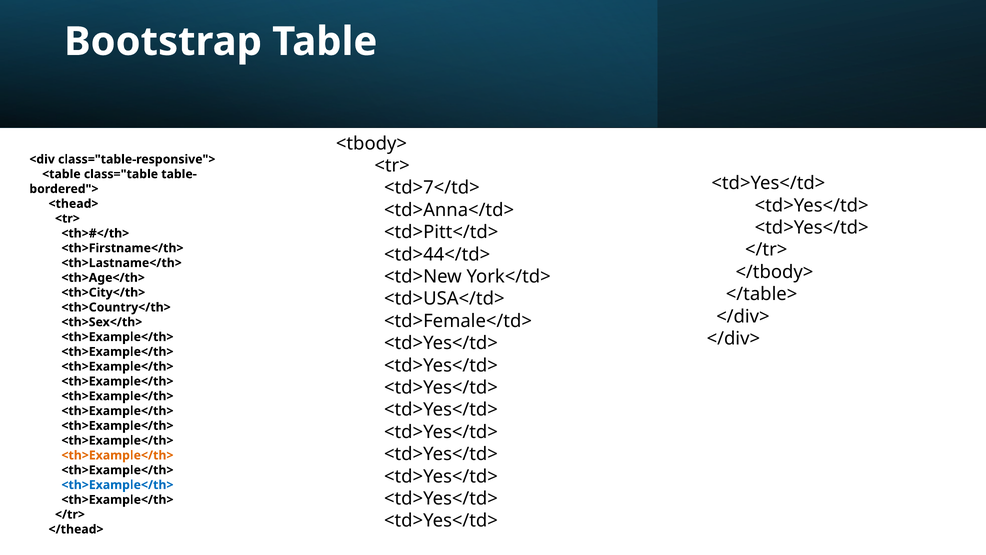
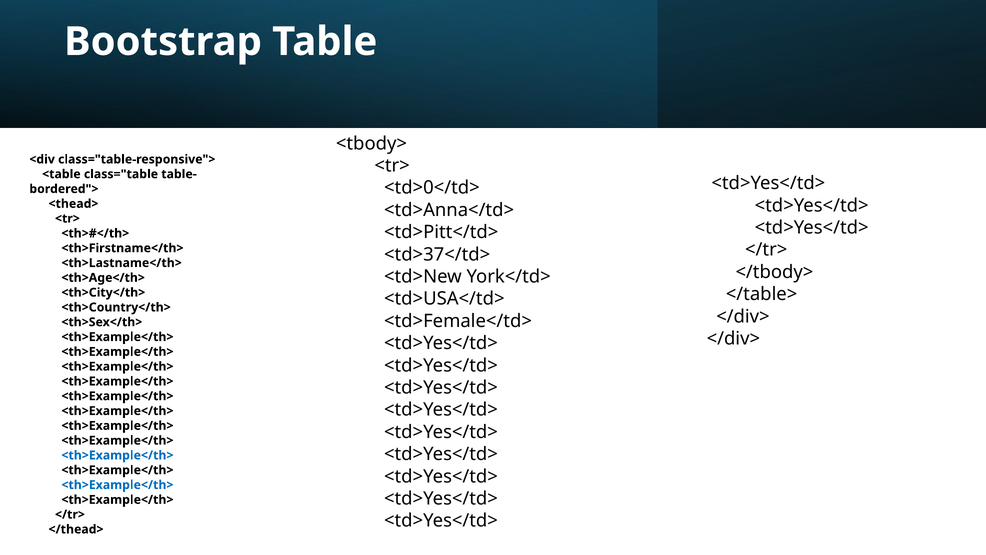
<td>7</td>: <td>7</td> -> <td>0</td>
<td>44</td>: <td>44</td> -> <td>37</td>
<th>Example</th> at (117, 455) colour: orange -> blue
